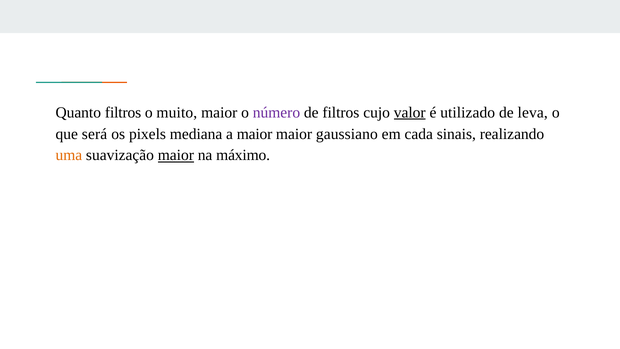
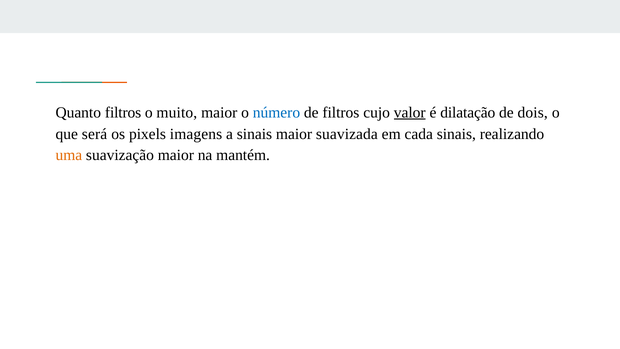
número colour: purple -> blue
utilizado: utilizado -> dilatação
leva: leva -> dois
mediana: mediana -> imagens
a maior: maior -> sinais
gaussiano: gaussiano -> suavizada
maior at (176, 155) underline: present -> none
máximo: máximo -> mantém
